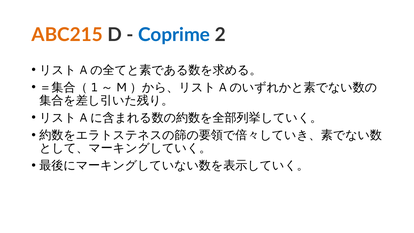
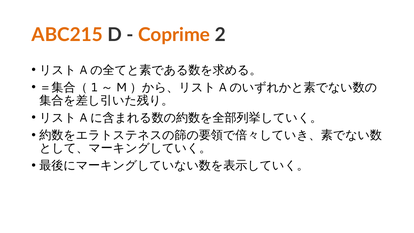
Coprime colour: blue -> orange
